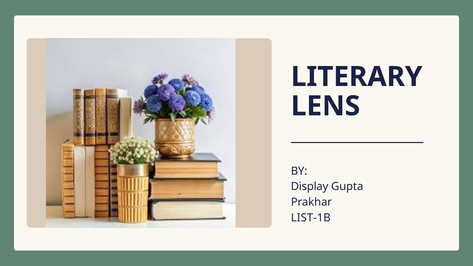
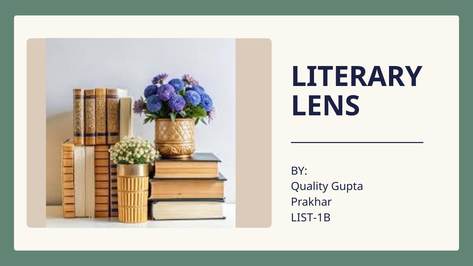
Display: Display -> Quality
